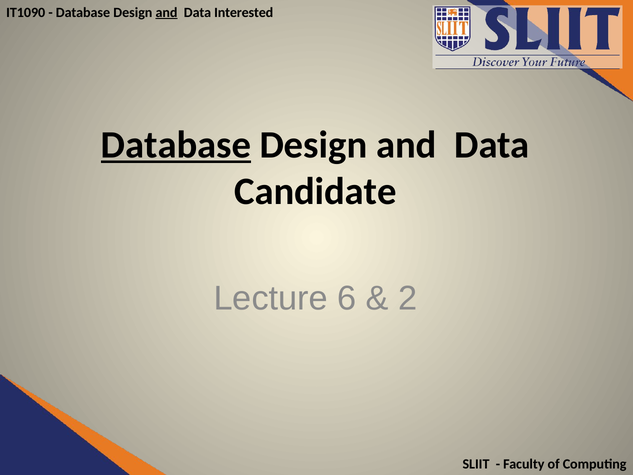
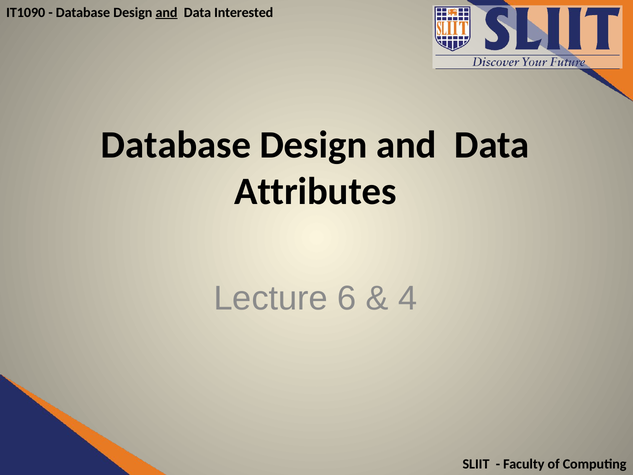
Database at (176, 145) underline: present -> none
Candidate: Candidate -> Attributes
2: 2 -> 4
